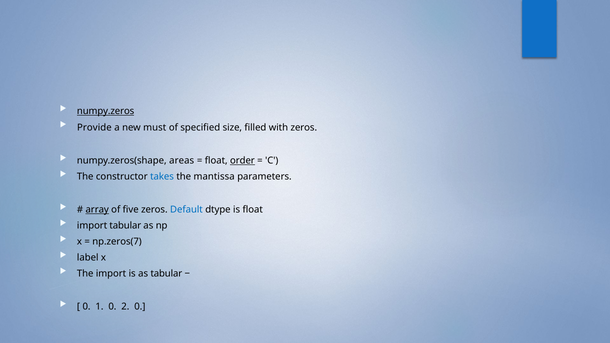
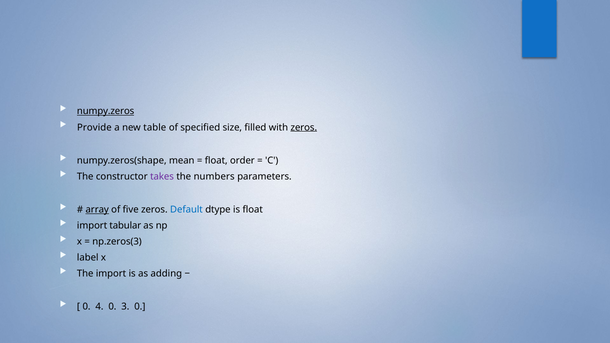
must: must -> table
zeros at (304, 127) underline: none -> present
areas: areas -> mean
order underline: present -> none
takes colour: blue -> purple
mantissa: mantissa -> numbers
np.zeros(7: np.zeros(7 -> np.zeros(3
as tabular: tabular -> adding
1: 1 -> 4
2: 2 -> 3
